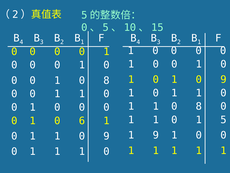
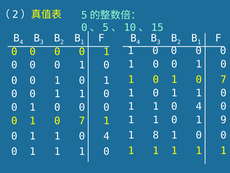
9 at (223, 79): 9 -> 7
8 at (107, 80): 8 -> 1
8 at (199, 106): 8 -> 4
5: 5 -> 9
6 at (82, 121): 6 -> 7
1 9: 9 -> 8
9 at (107, 136): 9 -> 4
